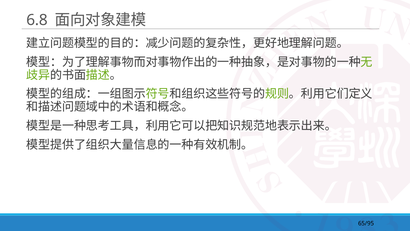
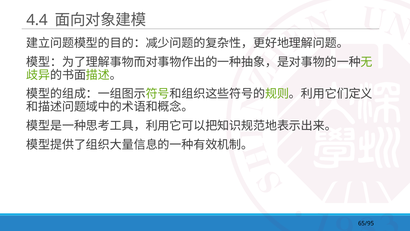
6.8: 6.8 -> 4.4
